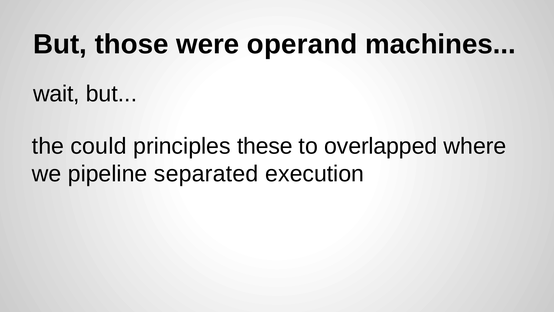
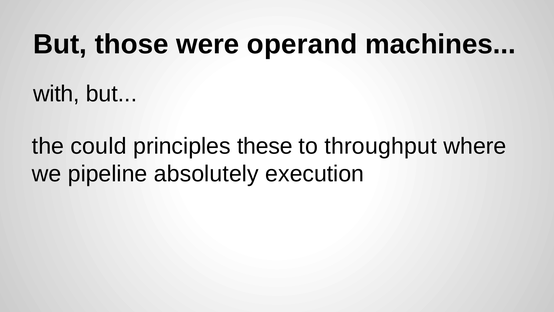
wait: wait -> with
overlapped: overlapped -> throughput
separated: separated -> absolutely
